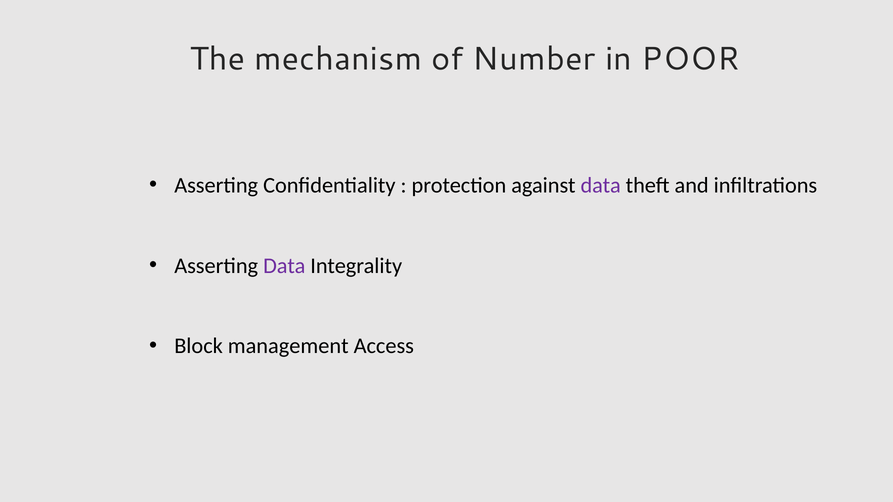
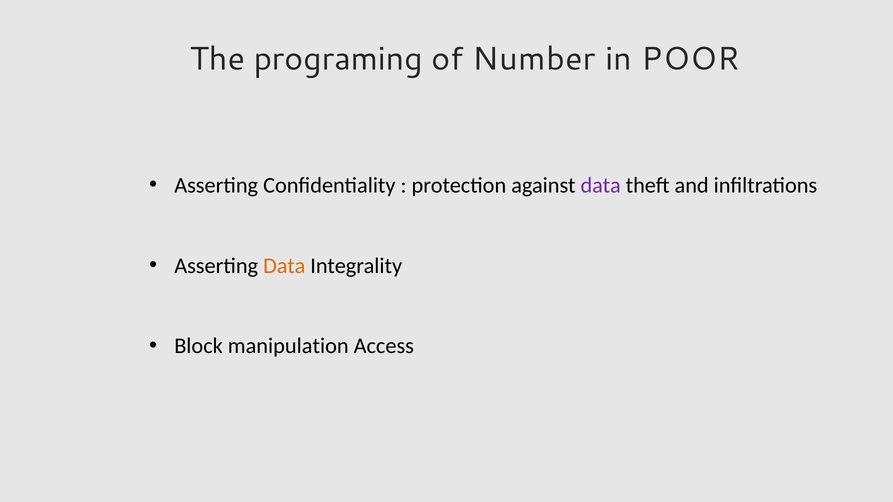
mechanism: mechanism -> programing
Data at (284, 266) colour: purple -> orange
management: management -> manipulation
